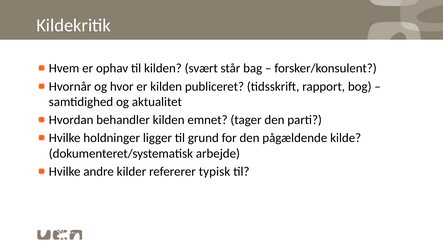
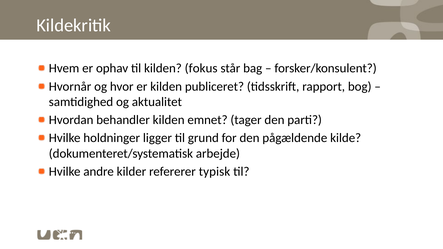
svært: svært -> fokus
